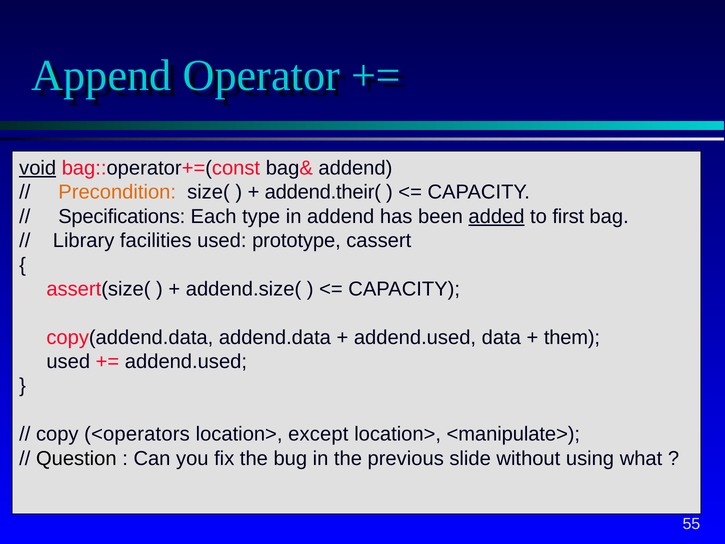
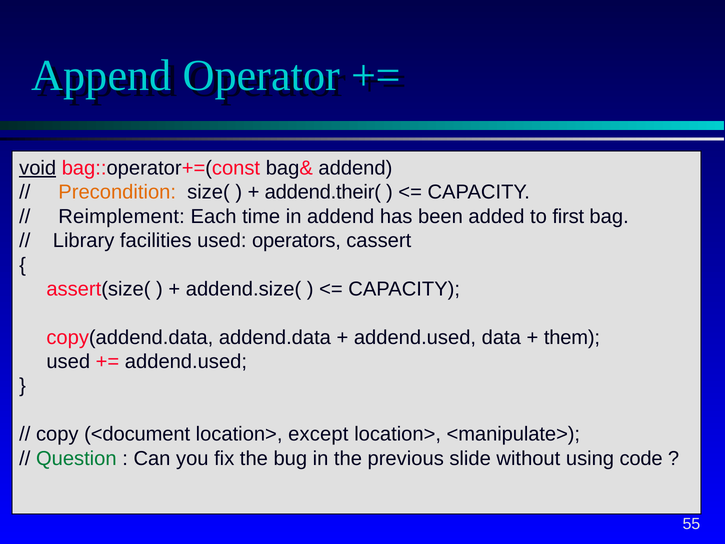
Specifications: Specifications -> Reimplement
type: type -> time
added underline: present -> none
prototype: prototype -> operators
<operators: <operators -> <document
Question colour: black -> green
what: what -> code
